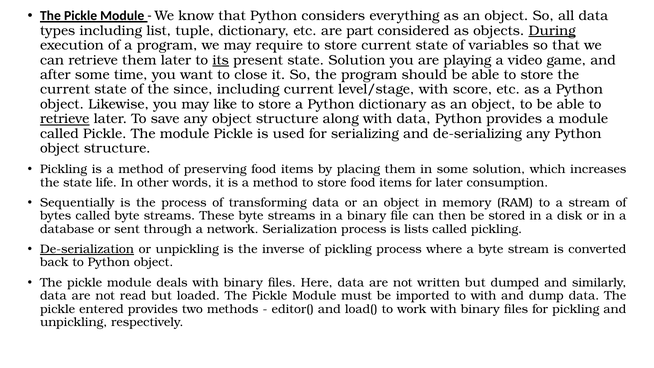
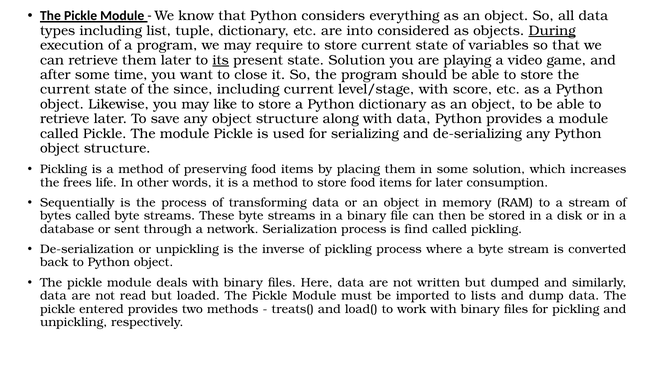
part: part -> into
retrieve at (65, 119) underline: present -> none
the state: state -> frees
lists: lists -> find
De-serialization underline: present -> none
to with: with -> lists
editor(: editor( -> treats(
